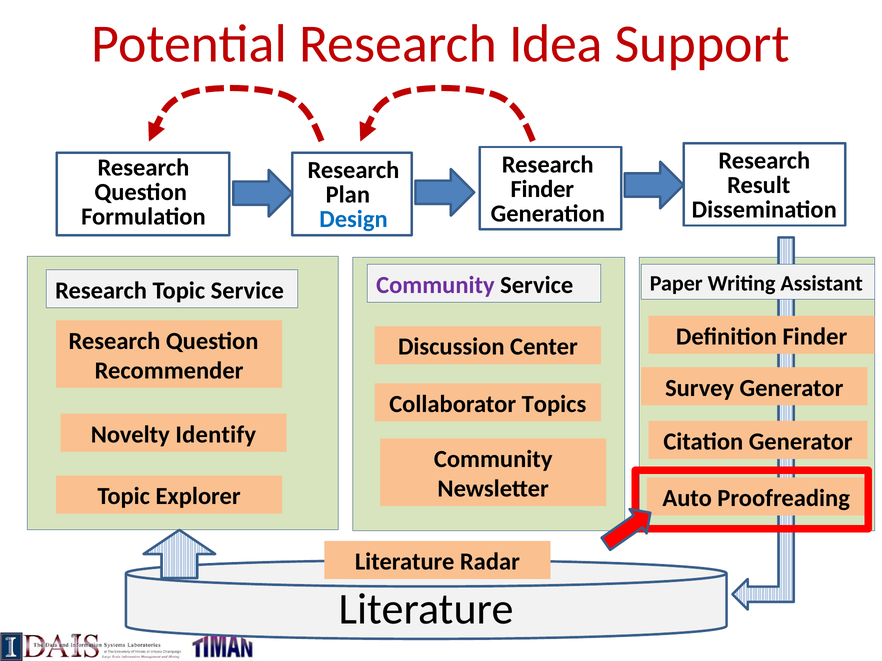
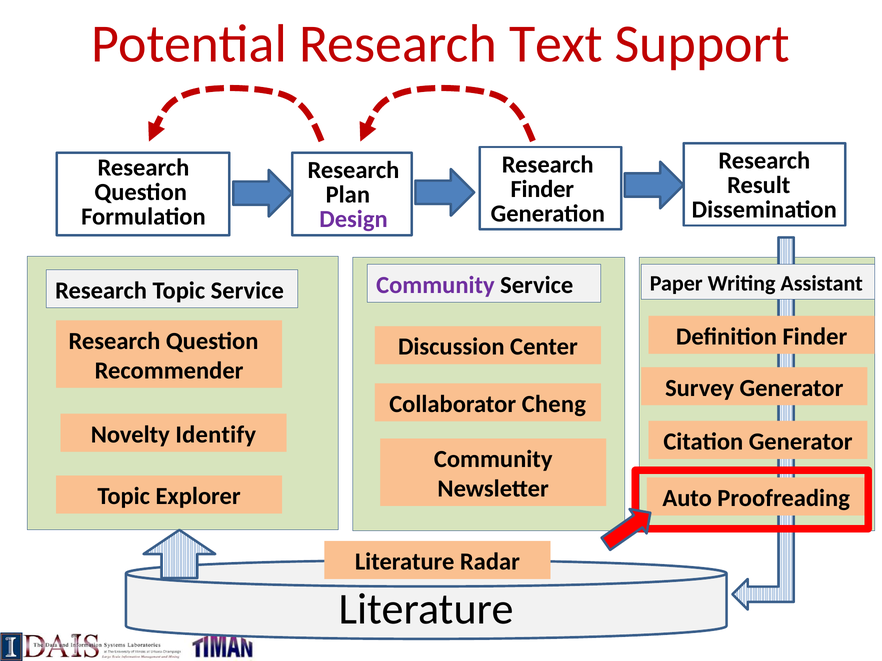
Idea: Idea -> Text
Design colour: blue -> purple
Topics: Topics -> Cheng
